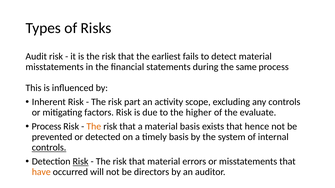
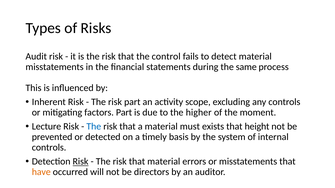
earliest: earliest -> control
factors Risk: Risk -> Part
evaluate: evaluate -> moment
Process at (46, 127): Process -> Lecture
The at (94, 127) colour: orange -> blue
material basis: basis -> must
hence: hence -> height
controls at (49, 148) underline: present -> none
